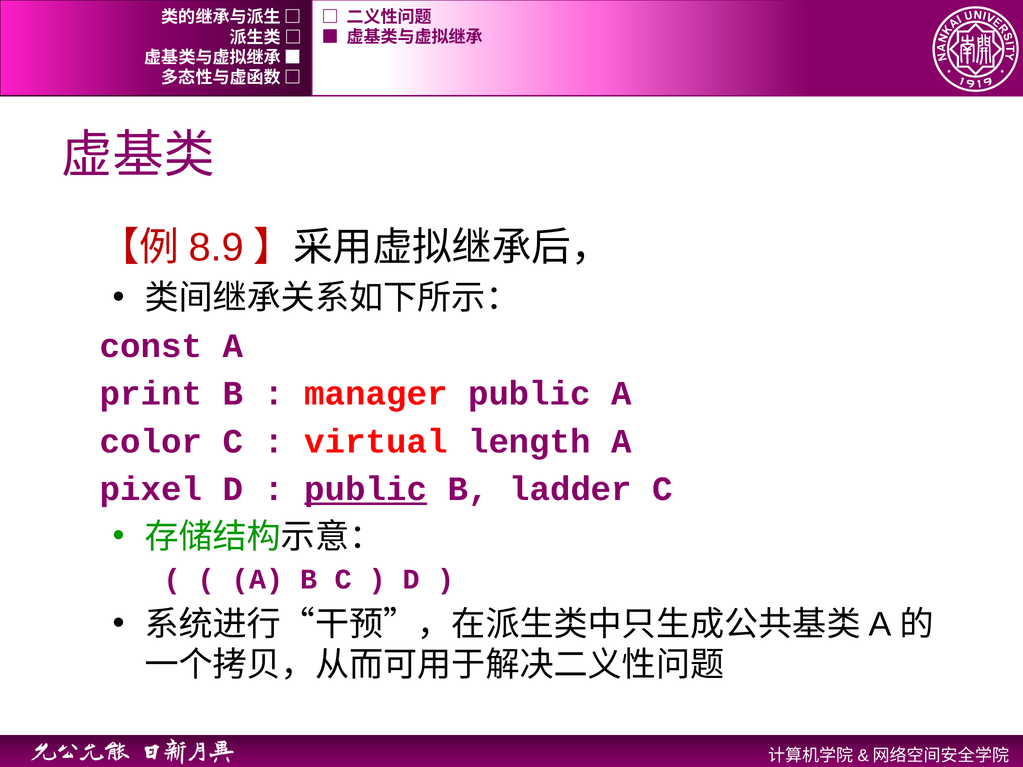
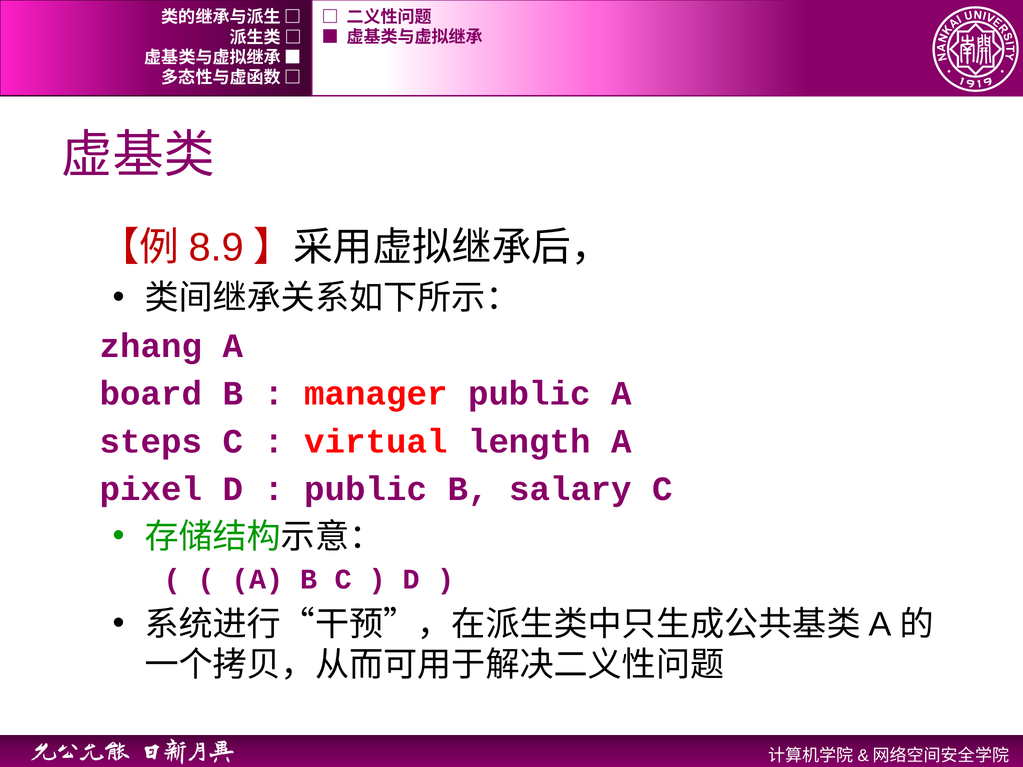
const: const -> zhang
print: print -> board
color: color -> steps
public at (366, 489) underline: present -> none
ladder: ladder -> salary
